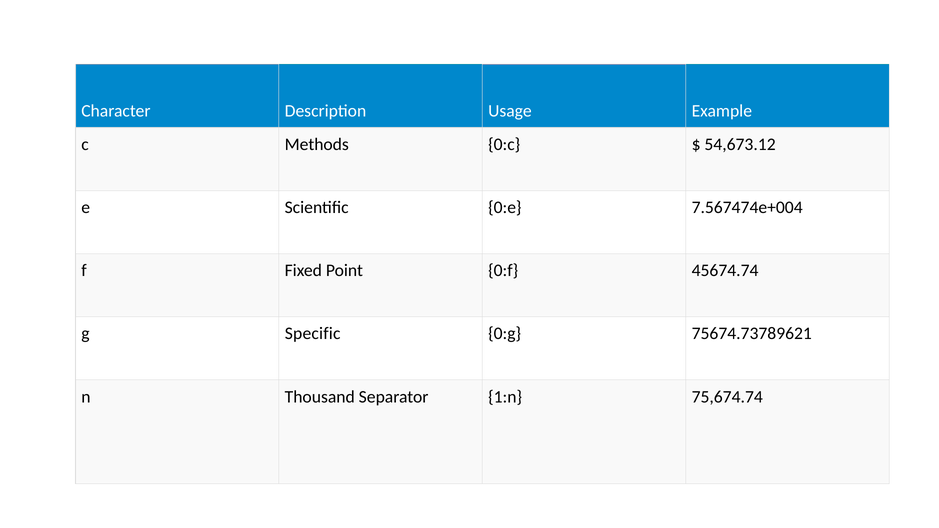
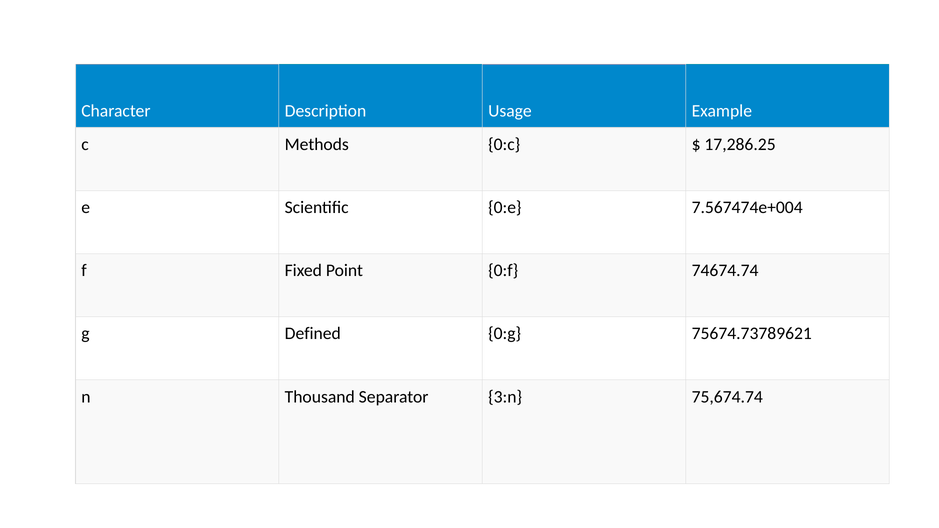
54,673.12: 54,673.12 -> 17,286.25
45674.74: 45674.74 -> 74674.74
Specific: Specific -> Defined
1:n: 1:n -> 3:n
